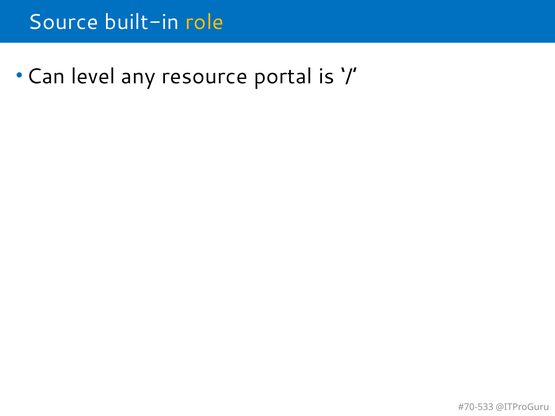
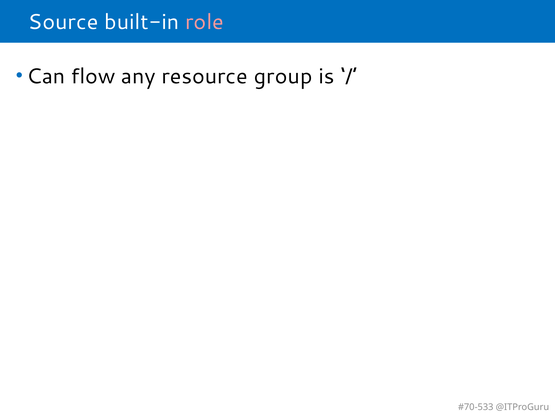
role colour: yellow -> pink
level: level -> flow
portal: portal -> group
